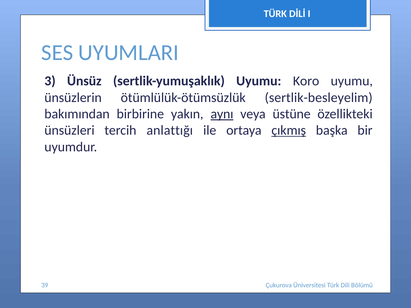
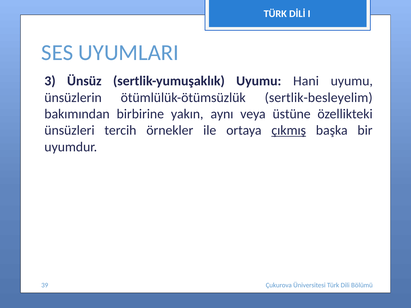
Koro: Koro -> Hani
aynı underline: present -> none
anlattığı: anlattığı -> örnekler
